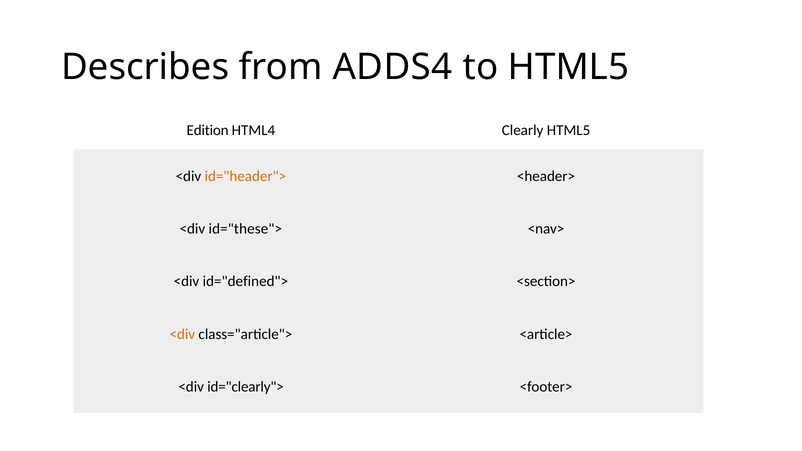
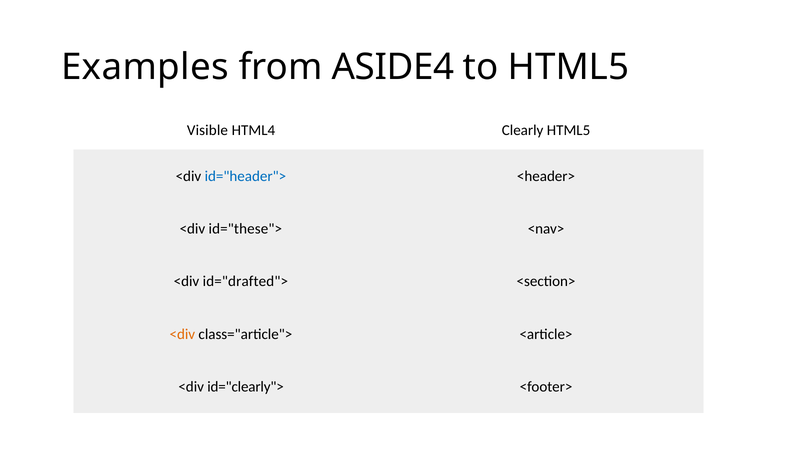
Describes: Describes -> Examples
ADDS4: ADDS4 -> ASIDE4
Edition: Edition -> Visible
id="header"> colour: orange -> blue
id="defined">: id="defined"> -> id="drafted">
